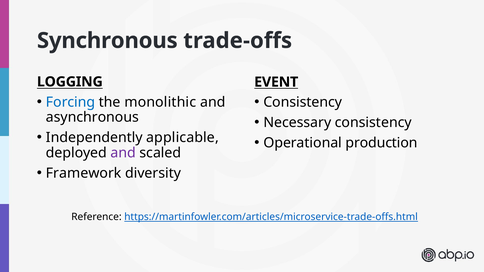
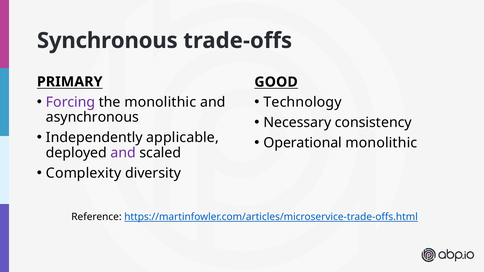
LOGGING: LOGGING -> PRIMARY
EVENT: EVENT -> GOOD
Forcing colour: blue -> purple
Consistency at (303, 102): Consistency -> Technology
Operational production: production -> monolithic
Framework: Framework -> Complexity
